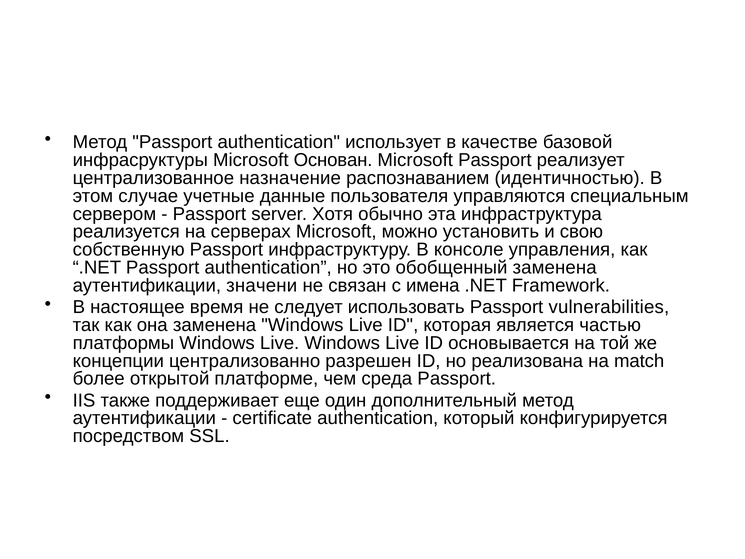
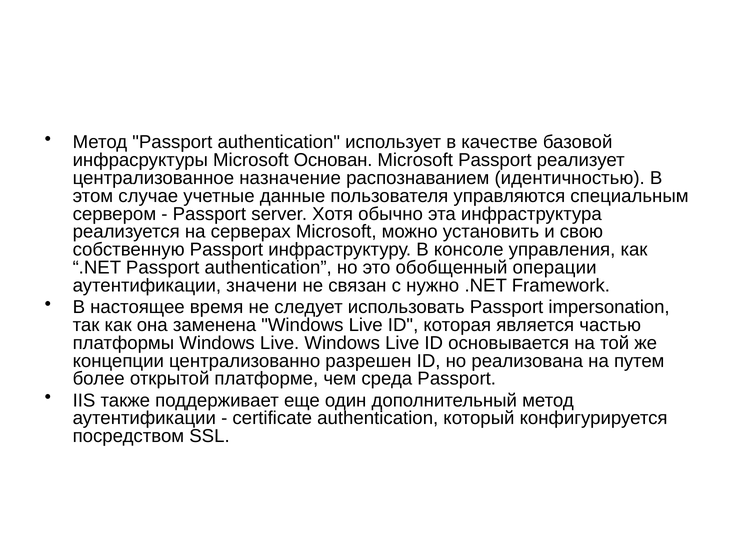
обобщенный заменена: заменена -> операции
имена: имена -> нужно
vulnerabilities: vulnerabilities -> impersonation
match: match -> путем
